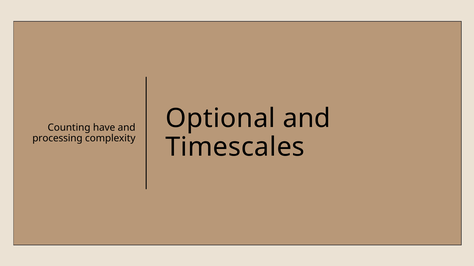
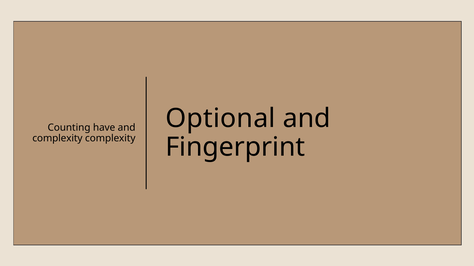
processing at (57, 139): processing -> complexity
Timescales: Timescales -> Fingerprint
